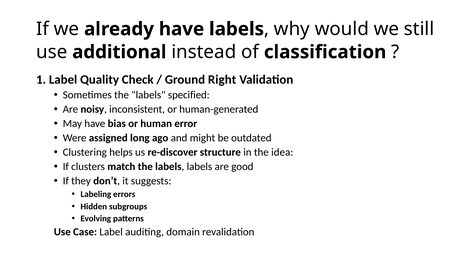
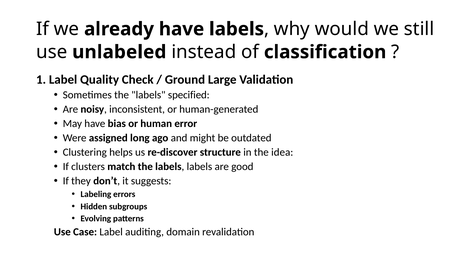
additional: additional -> unlabeled
Right: Right -> Large
